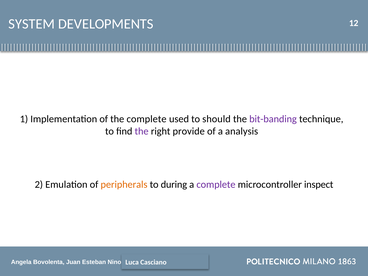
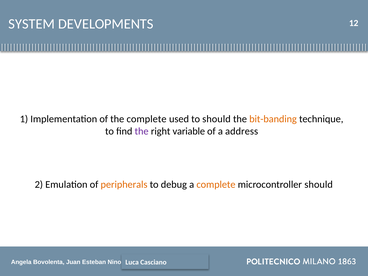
bit-banding colour: purple -> orange
provide: provide -> variable
analysis: analysis -> address
during: during -> debug
complete at (216, 185) colour: purple -> orange
microcontroller inspect: inspect -> should
